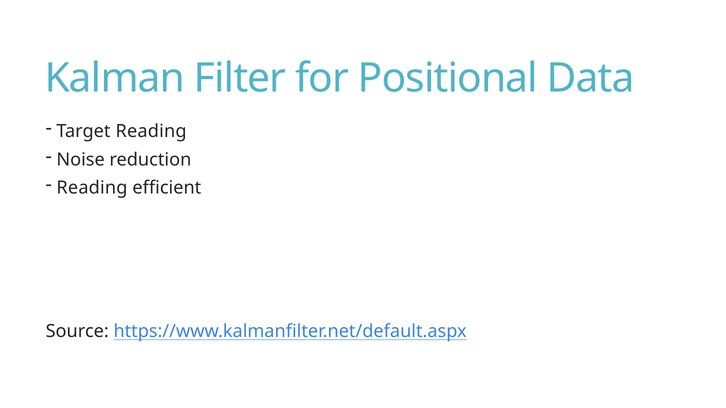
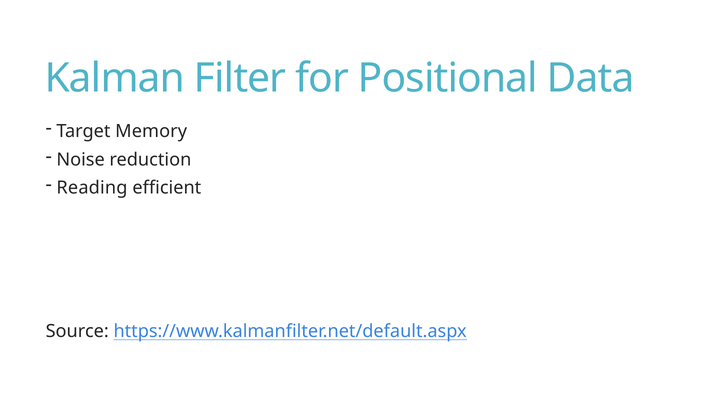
Target Reading: Reading -> Memory
